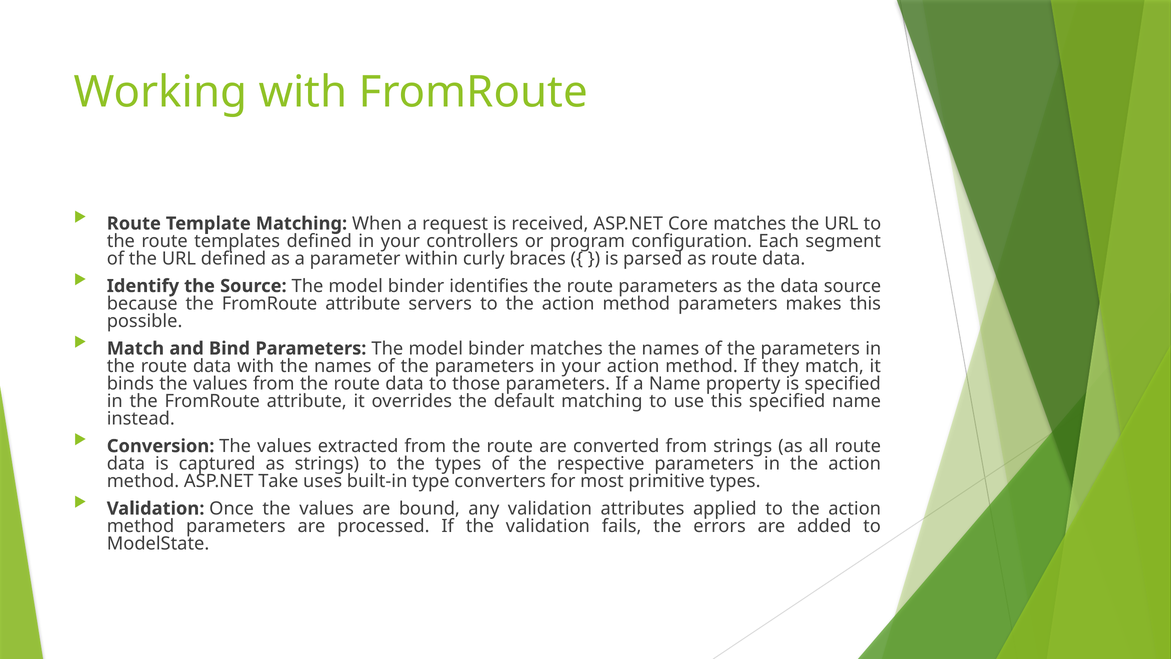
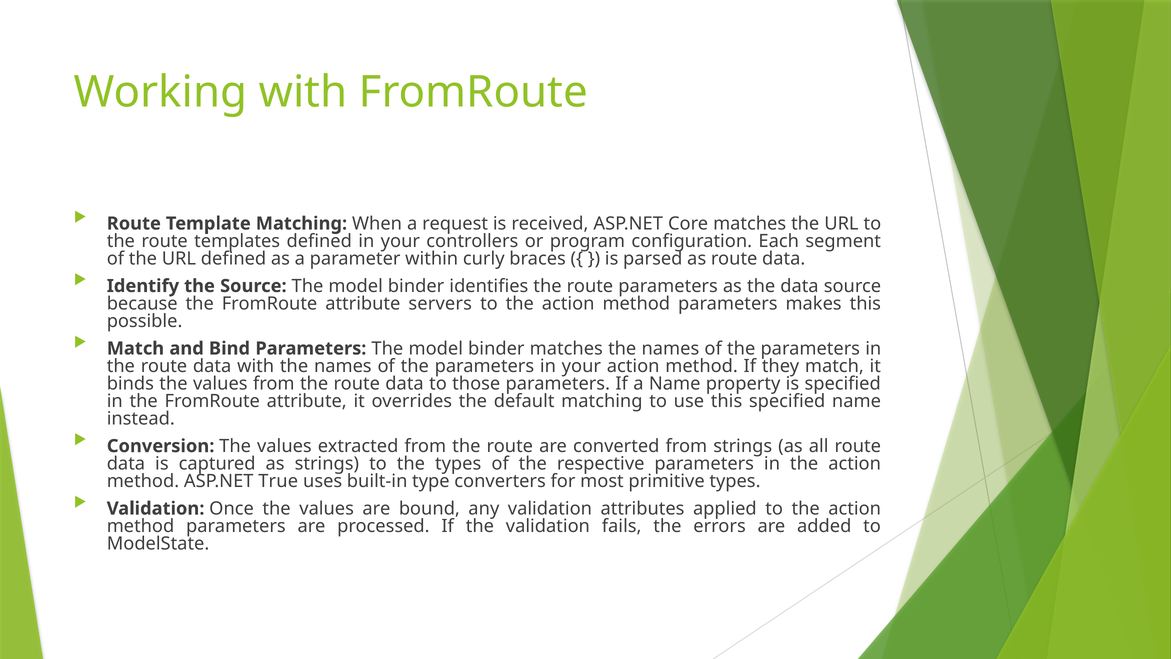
Take: Take -> True
